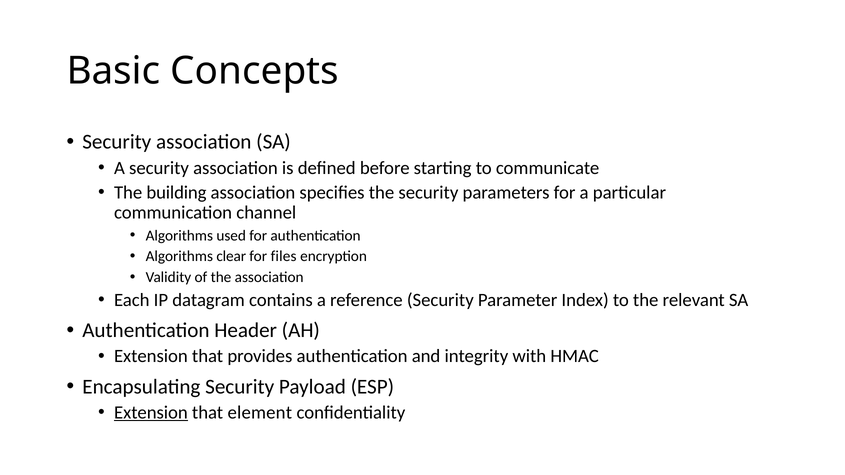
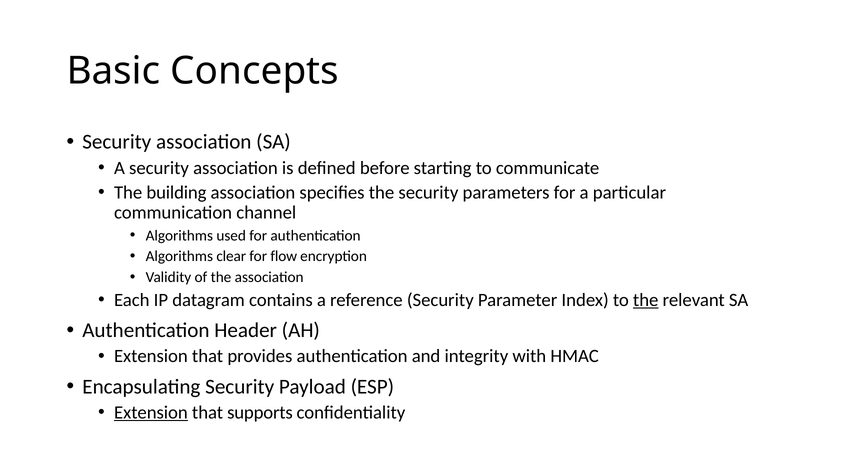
files: files -> flow
the at (646, 300) underline: none -> present
element: element -> supports
